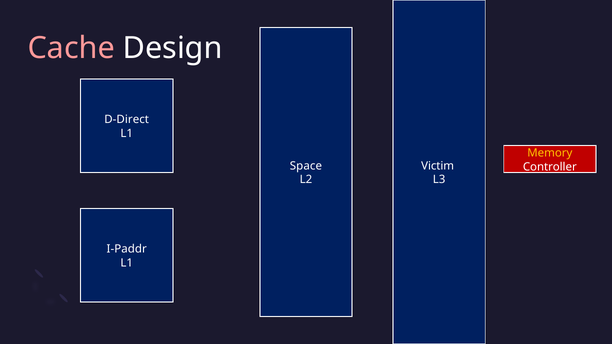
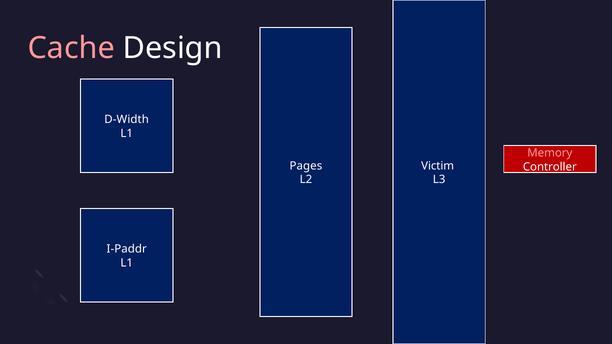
D-Direct: D-Direct -> D-Width
Memory colour: yellow -> pink
Space: Space -> Pages
